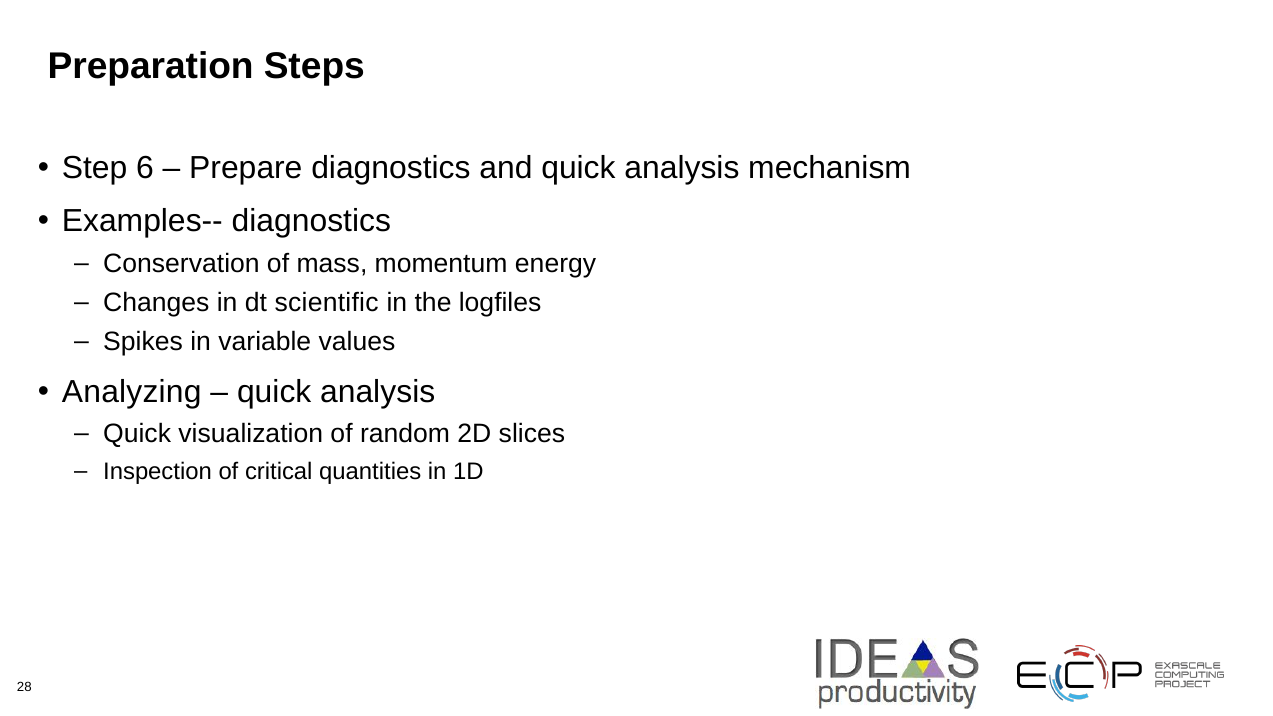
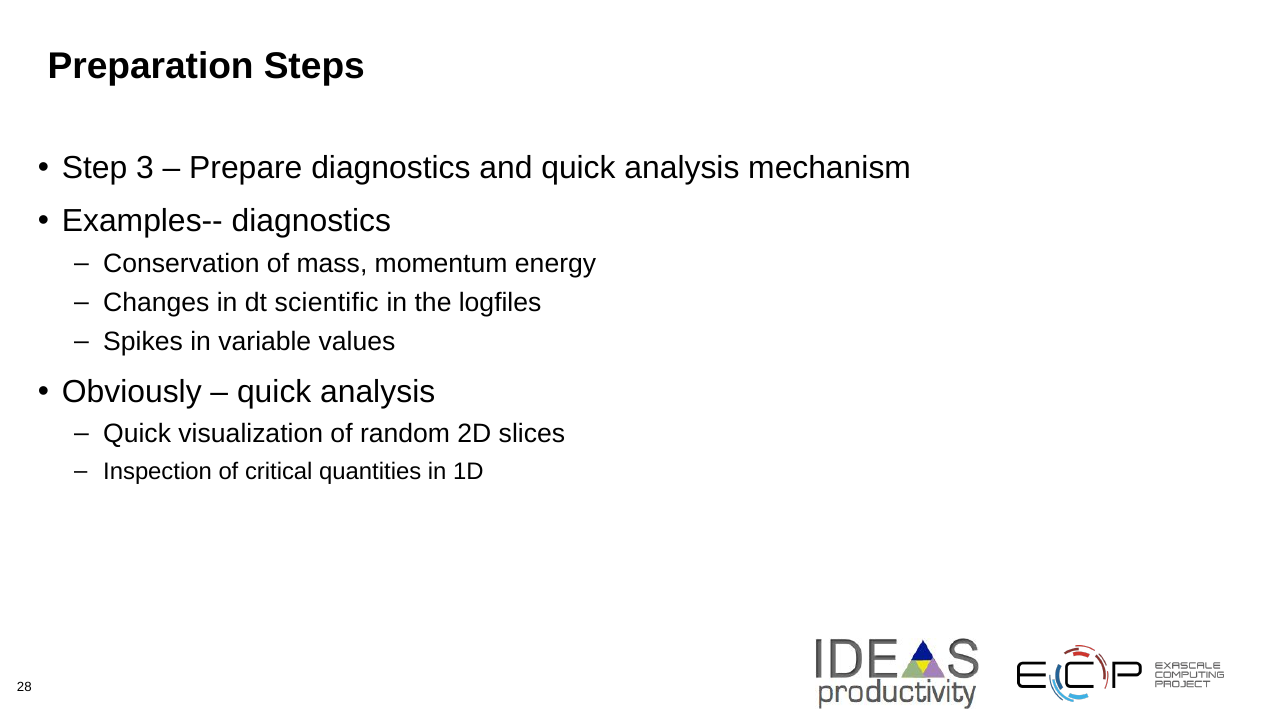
6: 6 -> 3
Analyzing: Analyzing -> Obviously
